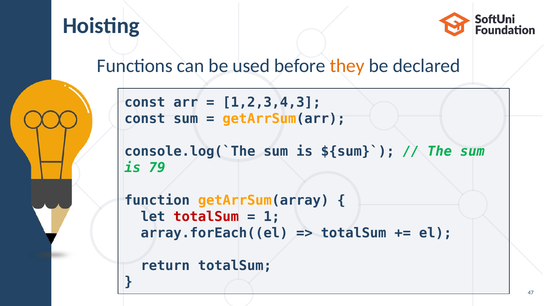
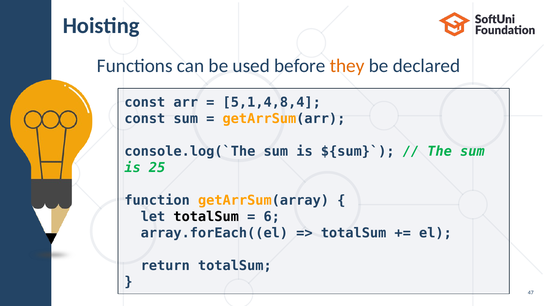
1,2,3,4,3: 1,2,3,4,3 -> 5,1,4,8,4
79: 79 -> 25
totalSum at (206, 217) colour: red -> black
1: 1 -> 6
